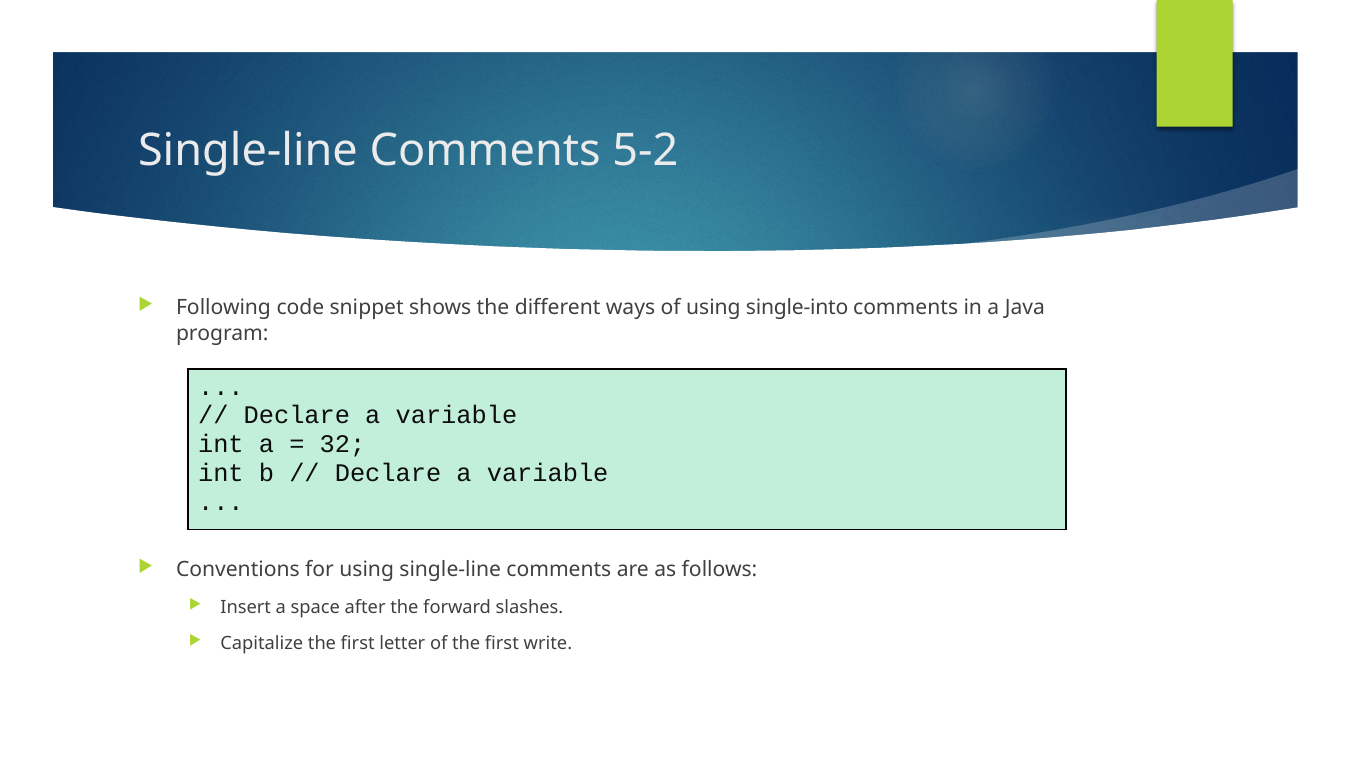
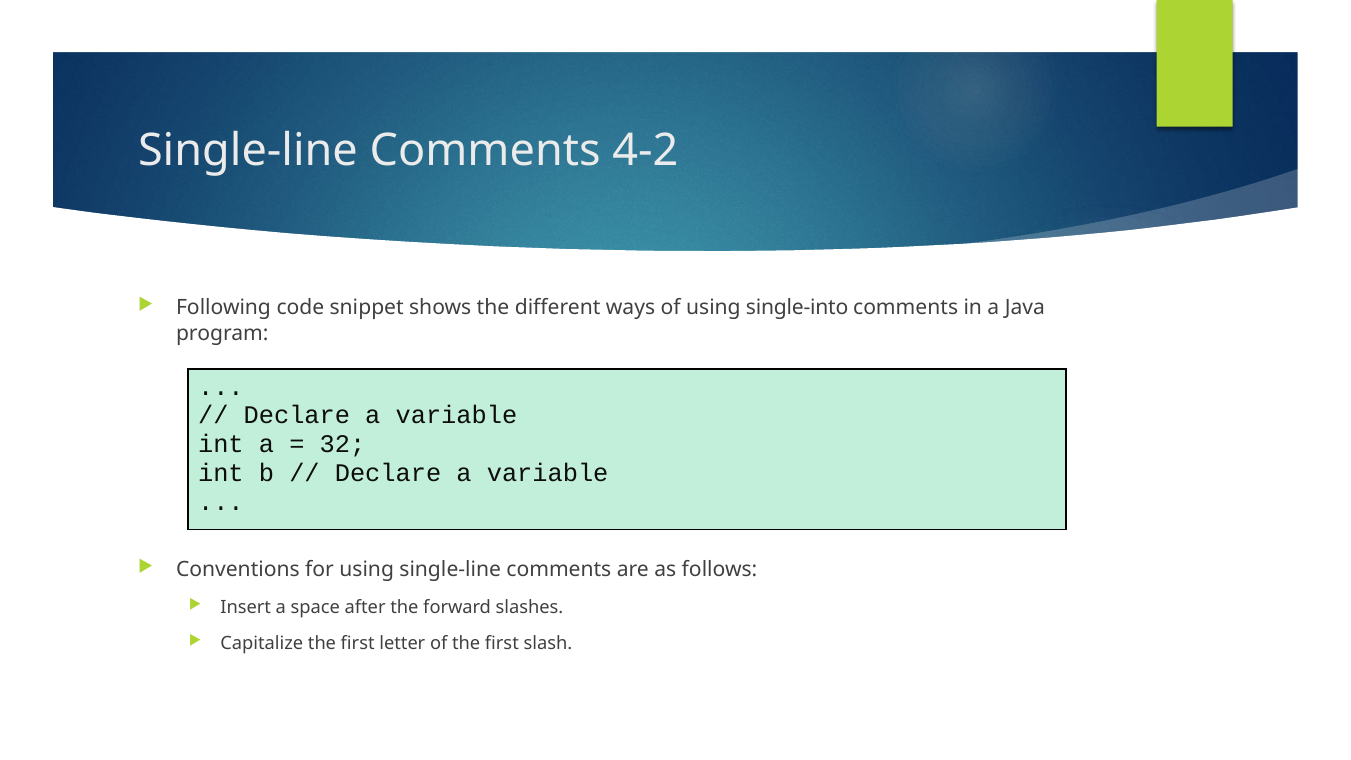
5-2: 5-2 -> 4-2
write: write -> slash
